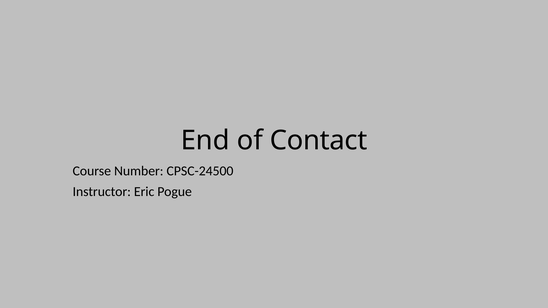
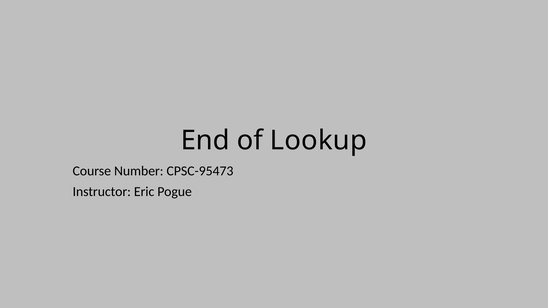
Contact: Contact -> Lookup
CPSC-24500: CPSC-24500 -> CPSC-95473
